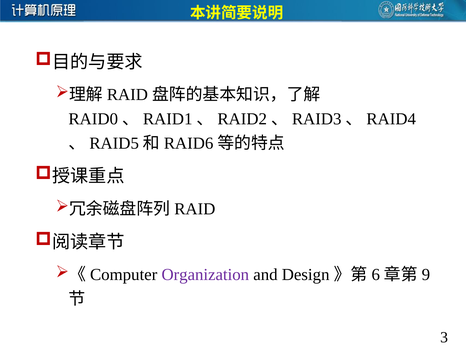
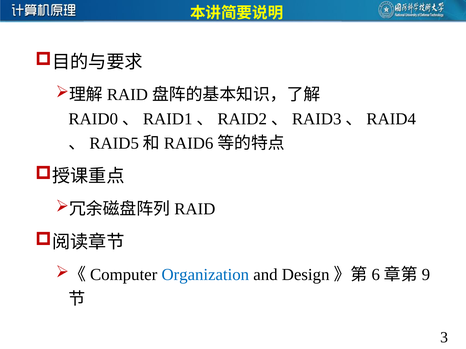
Organization colour: purple -> blue
